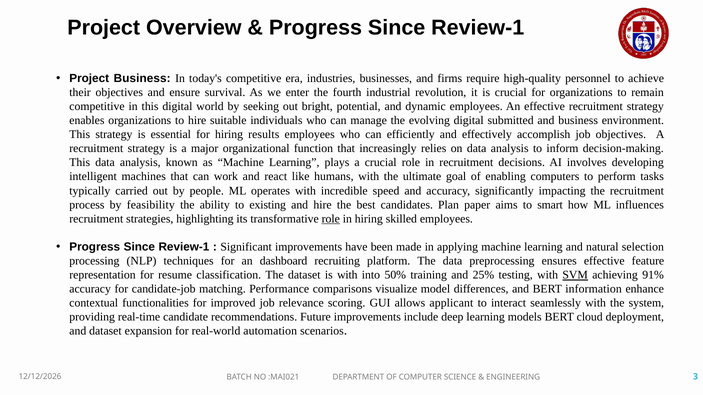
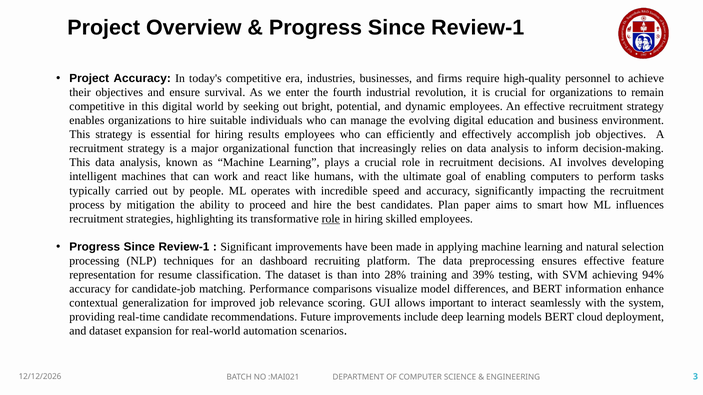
Project Business: Business -> Accuracy
submitted: submitted -> education
feasibility: feasibility -> mitigation
existing: existing -> proceed
is with: with -> than
50%: 50% -> 28%
25%: 25% -> 39%
SVM underline: present -> none
91%: 91% -> 94%
functionalities: functionalities -> generalization
applicant: applicant -> important
